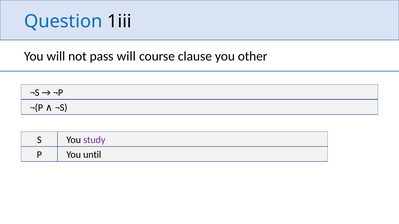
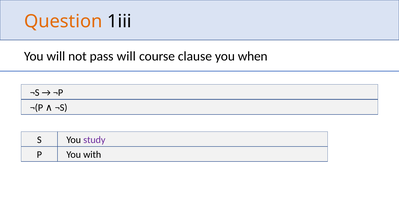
Question colour: blue -> orange
other: other -> when
until: until -> with
